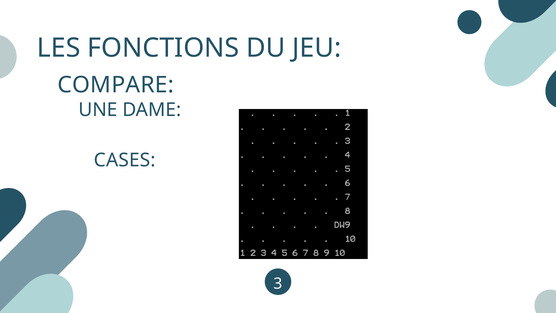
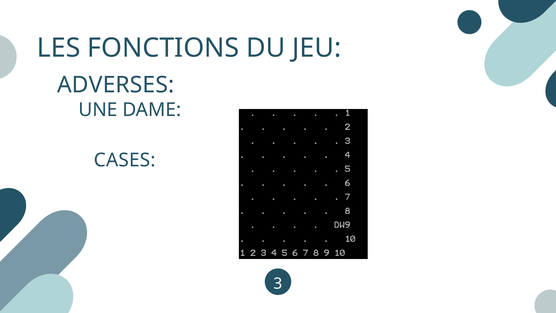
COMPARE: COMPARE -> ADVERSES
